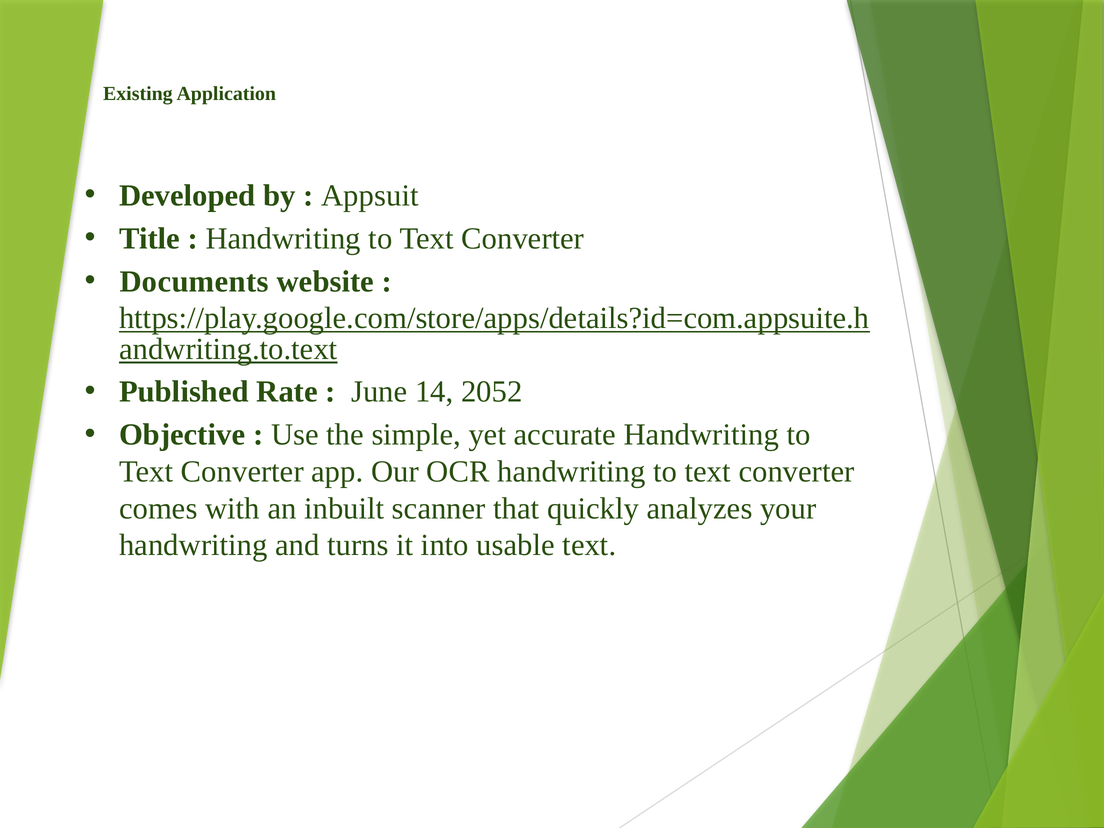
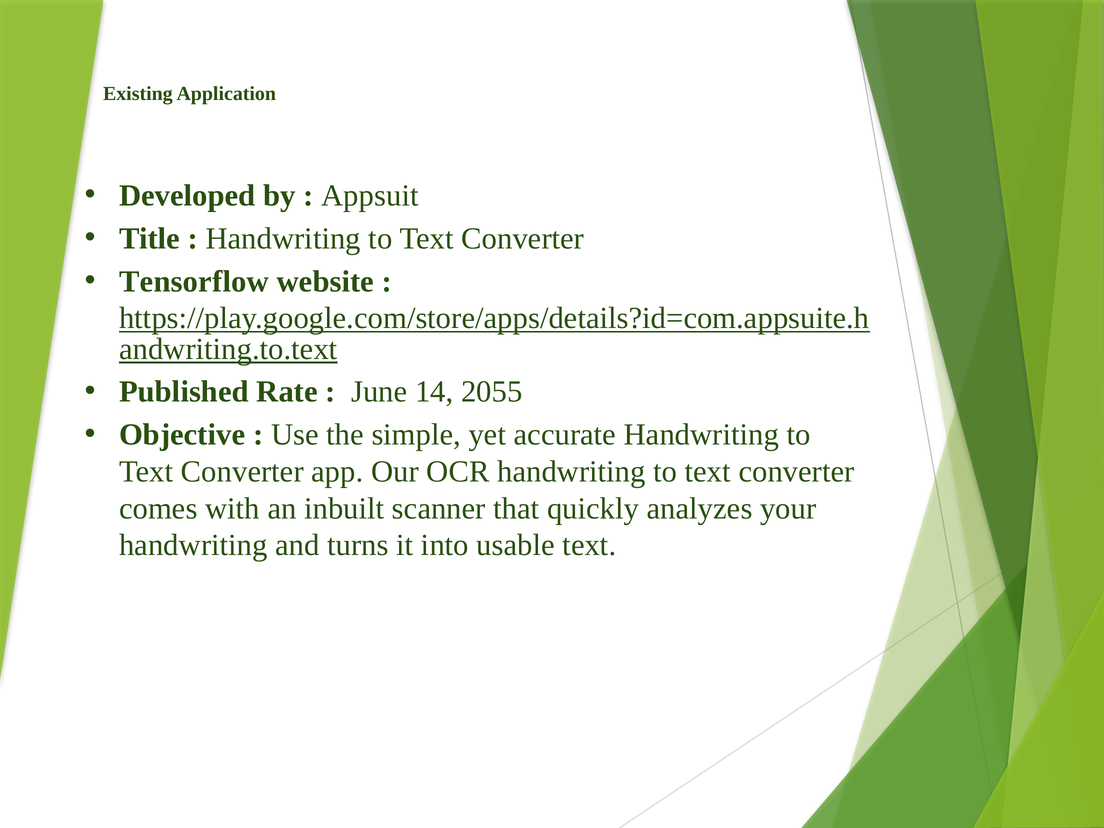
Documents: Documents -> Tensorflow
2052: 2052 -> 2055
